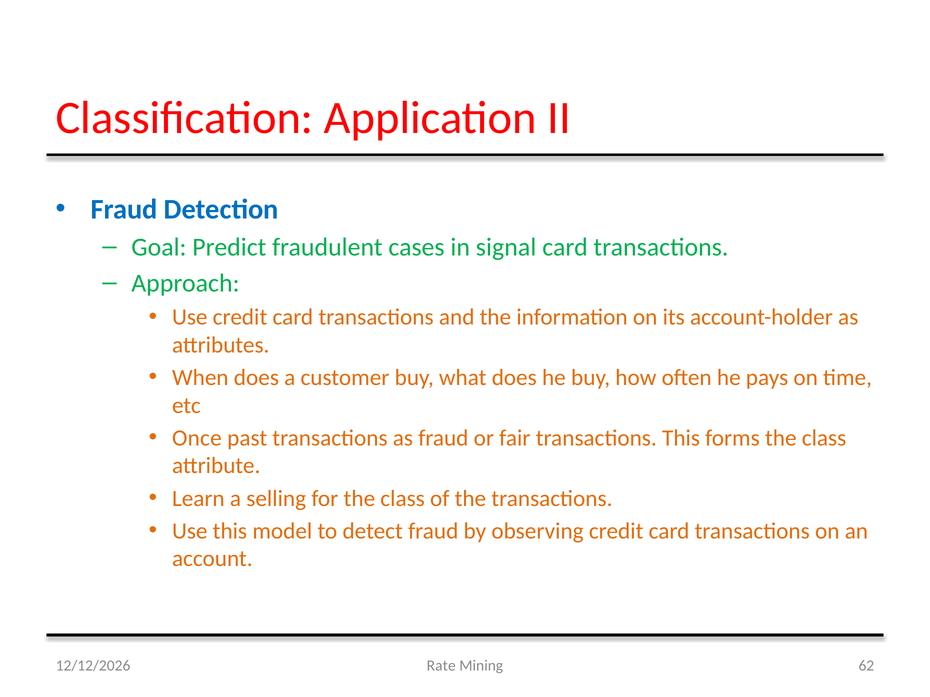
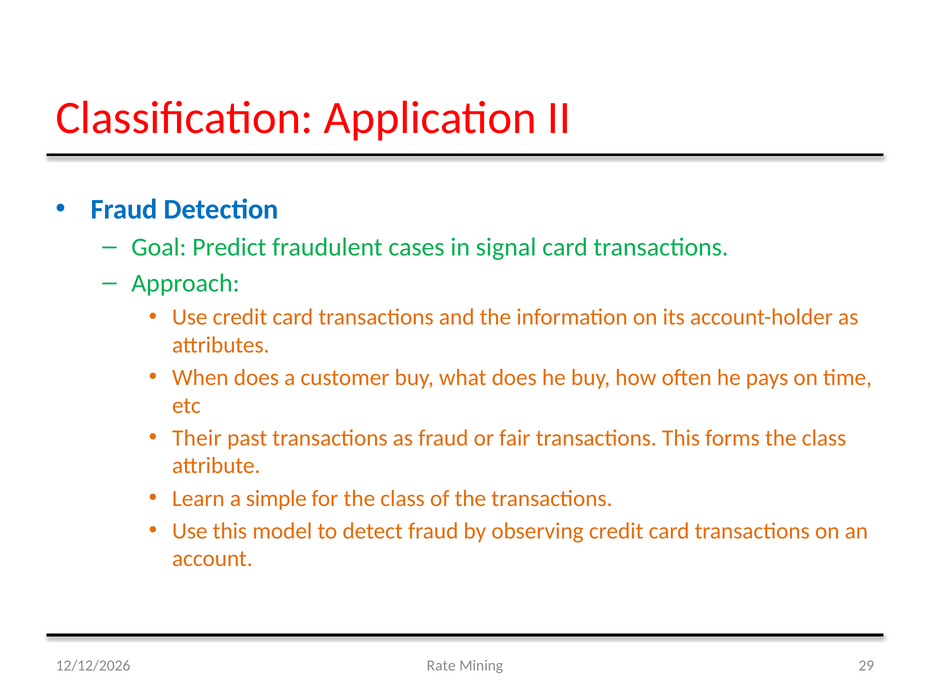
Once: Once -> Their
selling: selling -> simple
62: 62 -> 29
